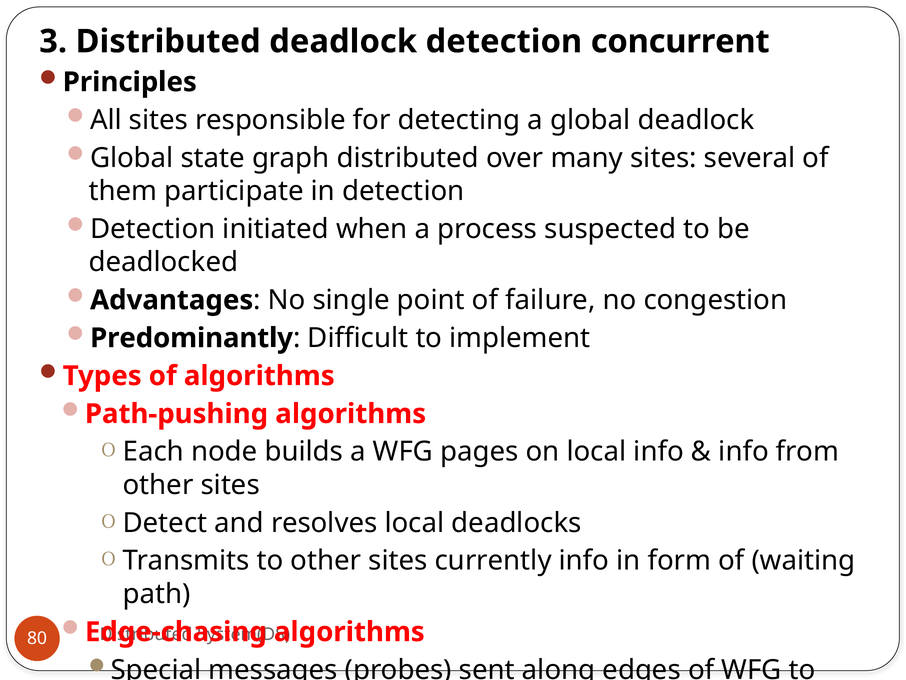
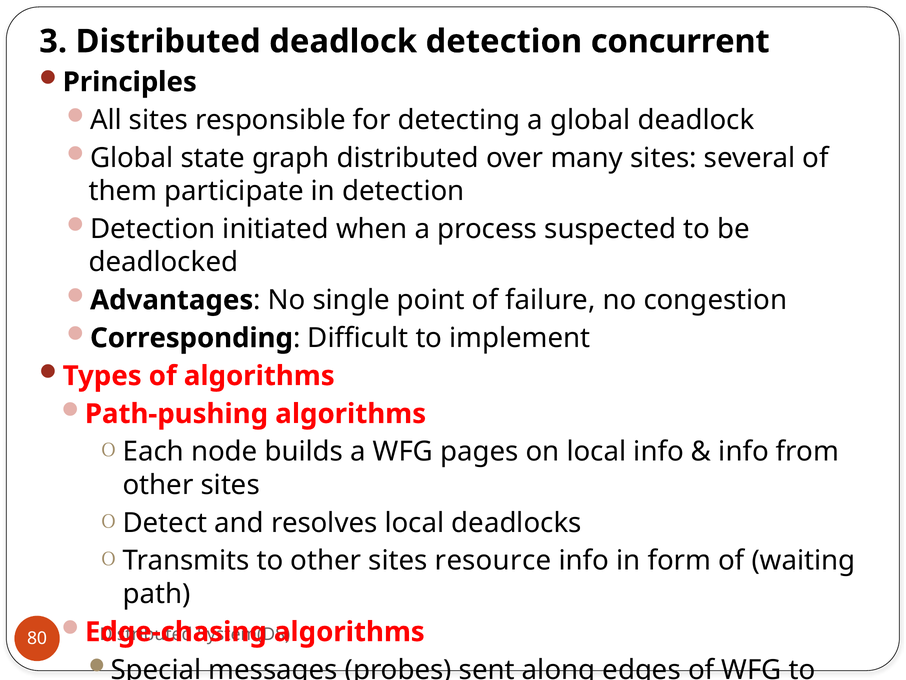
Predominantly: Predominantly -> Corresponding
currently: currently -> resource
